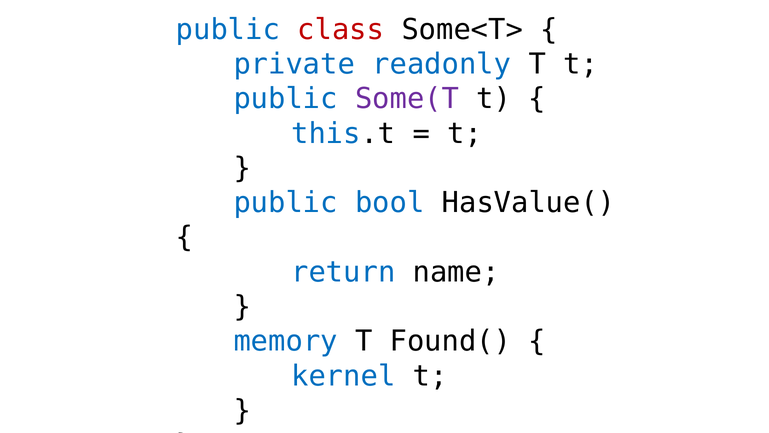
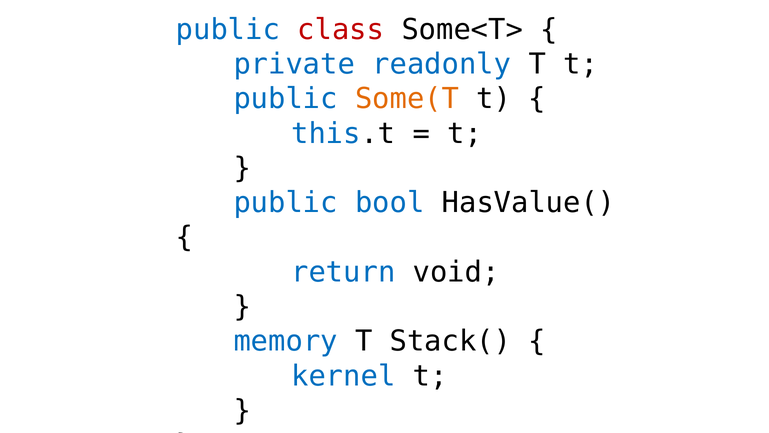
Some(T colour: purple -> orange
name: name -> void
Found(: Found( -> Stack(
